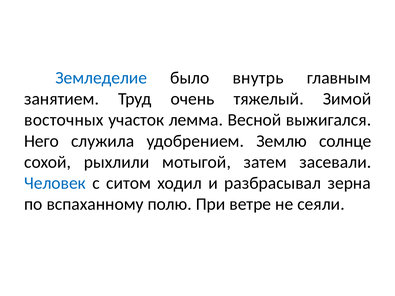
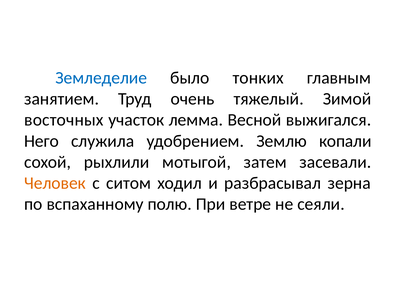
внутрь: внутрь -> тонких
солнце: солнце -> копали
Человек colour: blue -> orange
